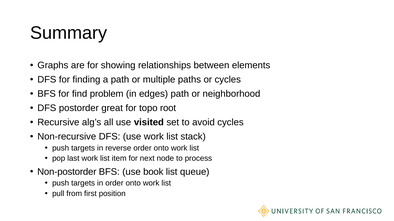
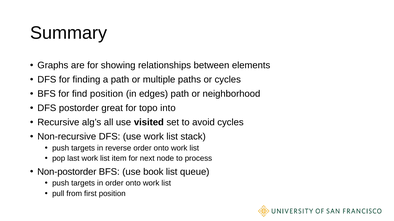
find problem: problem -> position
root: root -> into
